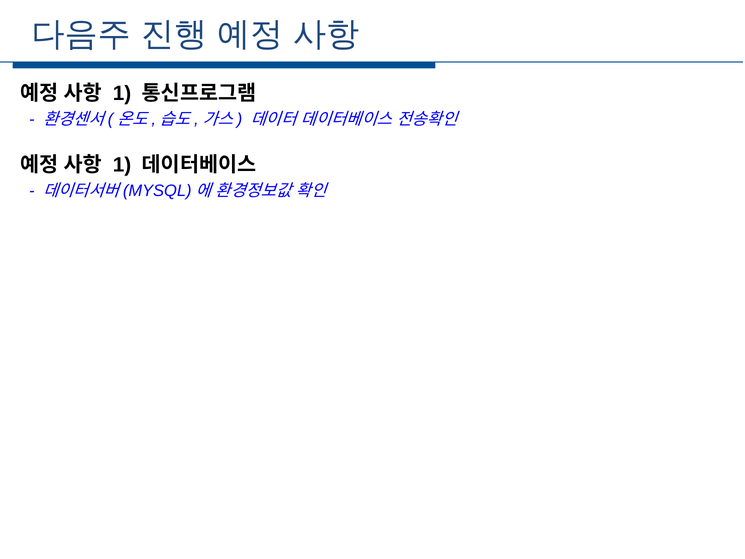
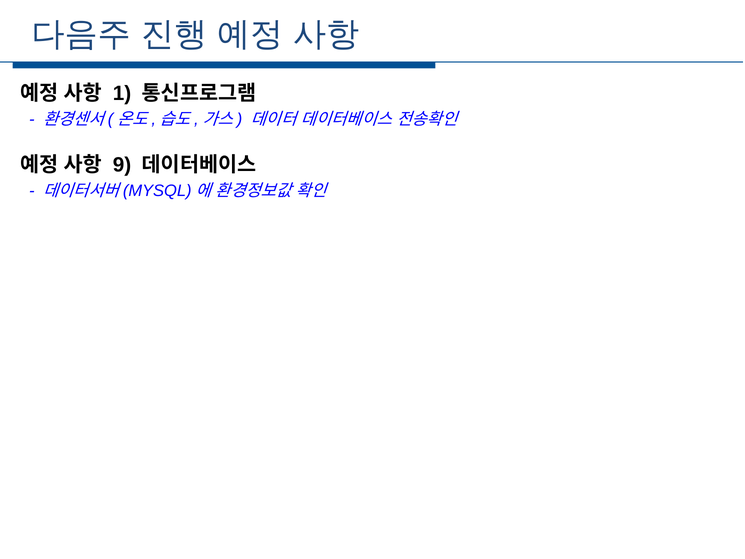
1 at (122, 165): 1 -> 9
